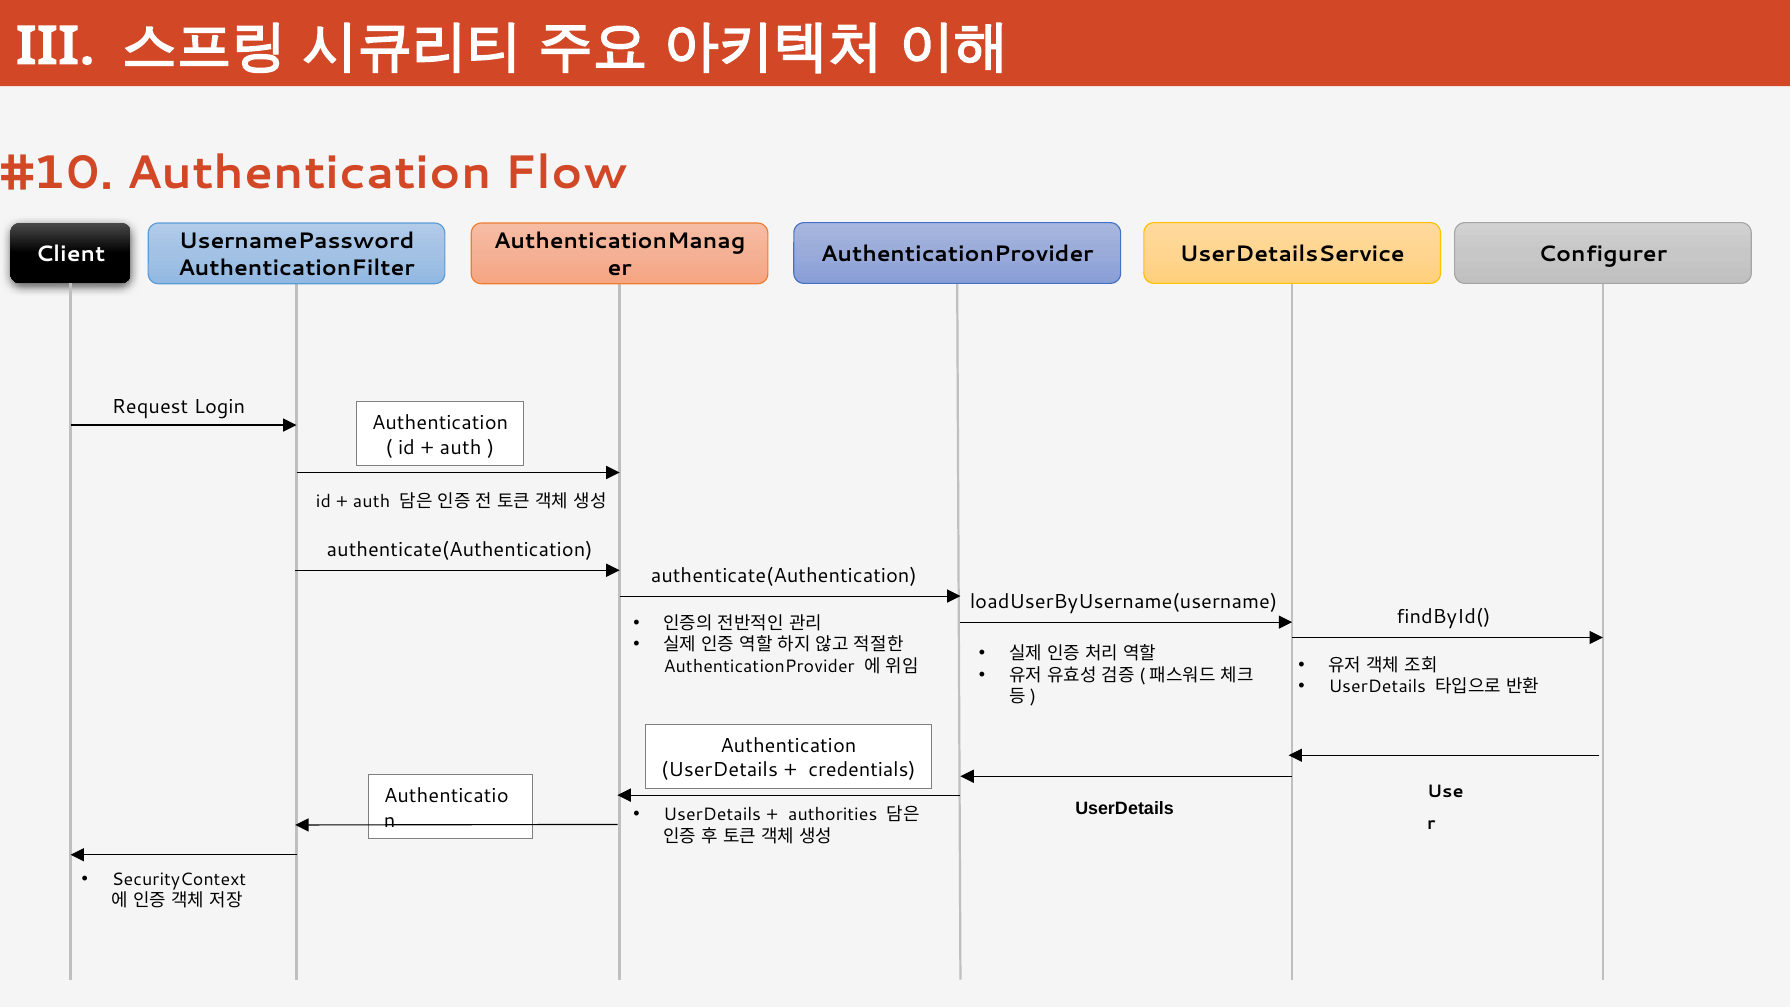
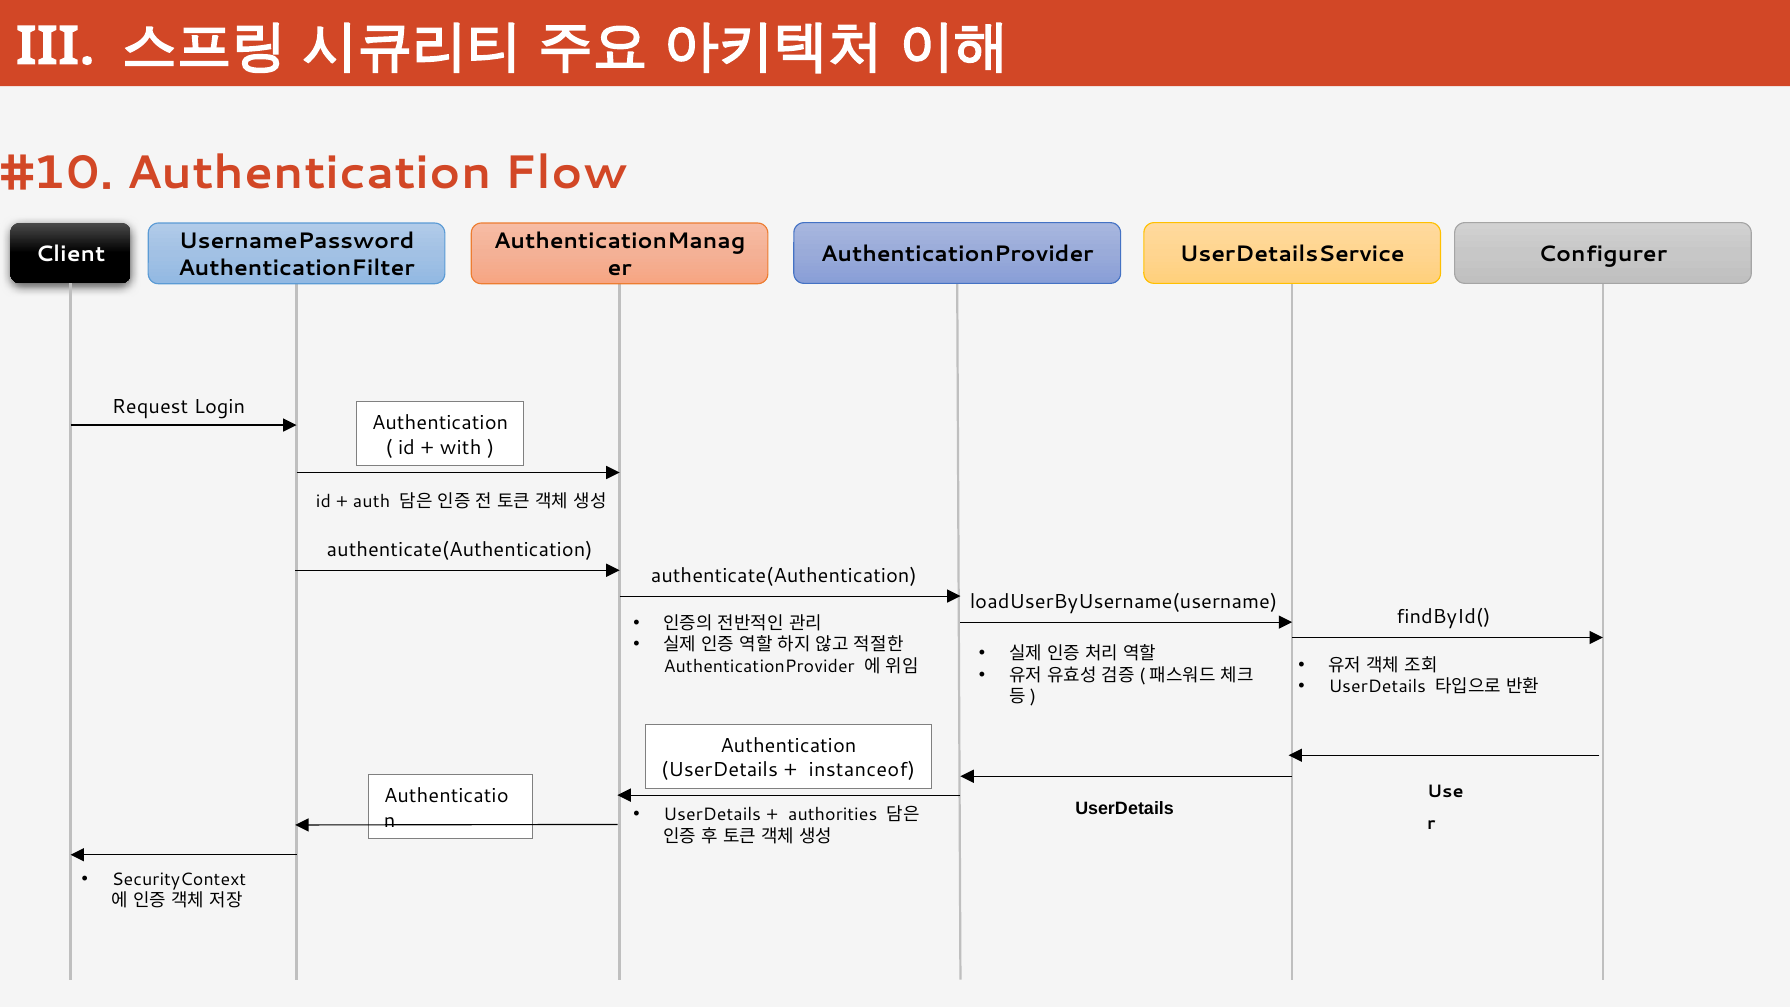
auth at (461, 447): auth -> with
credentials: credentials -> instanceof
